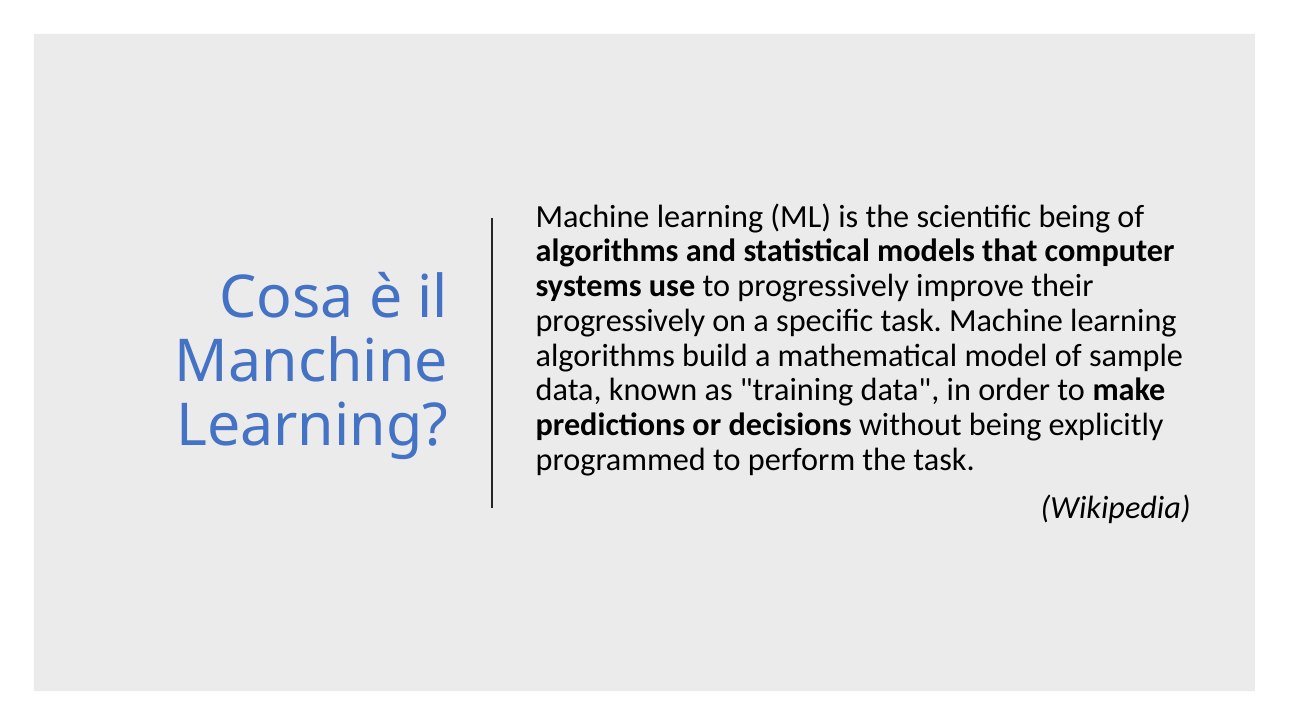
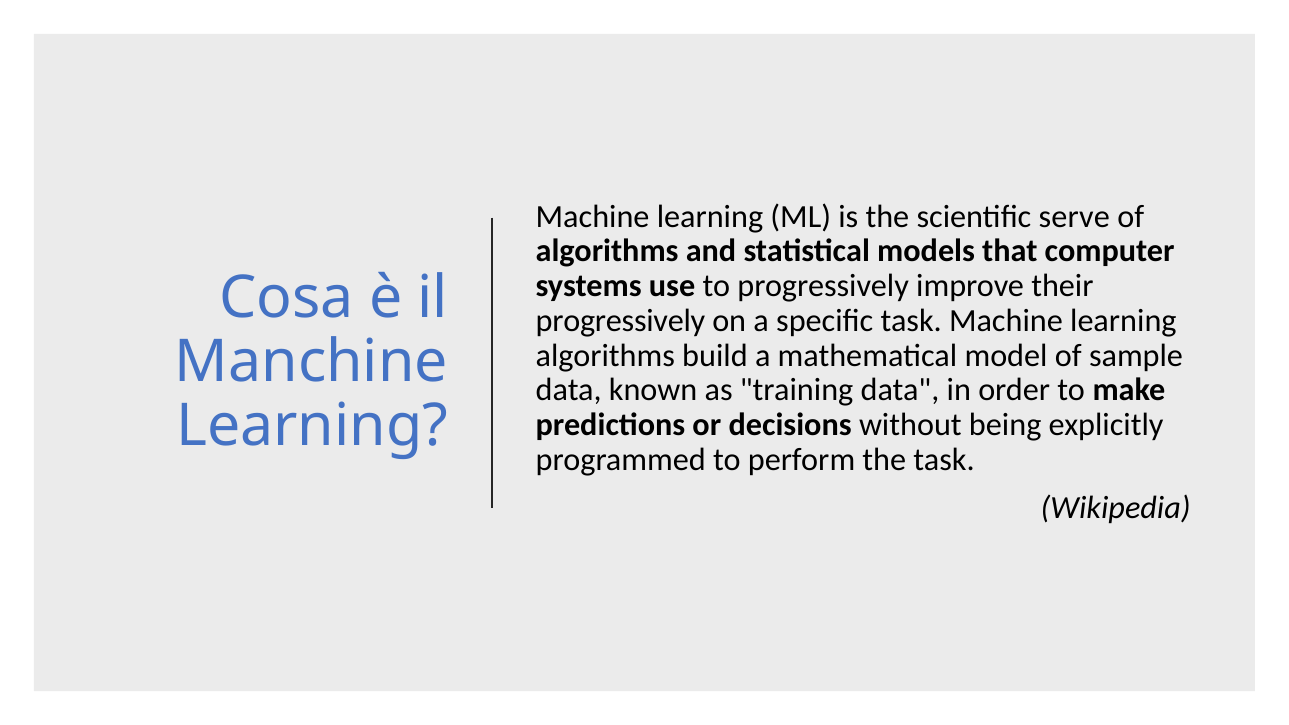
scientific being: being -> serve
